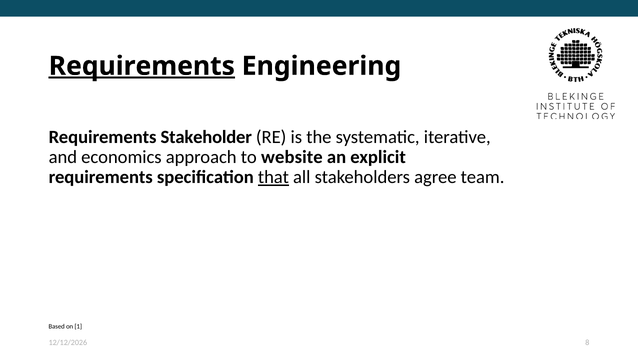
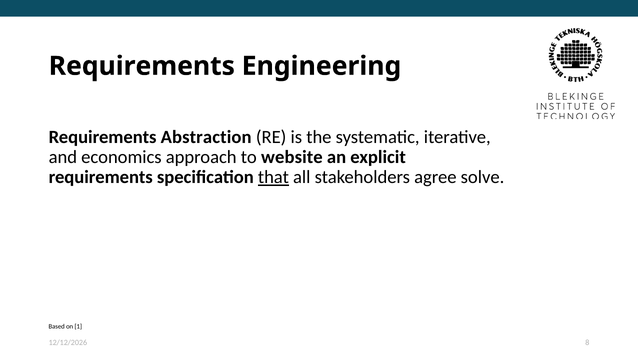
Requirements at (142, 66) underline: present -> none
Stakeholder: Stakeholder -> Abstraction
team: team -> solve
